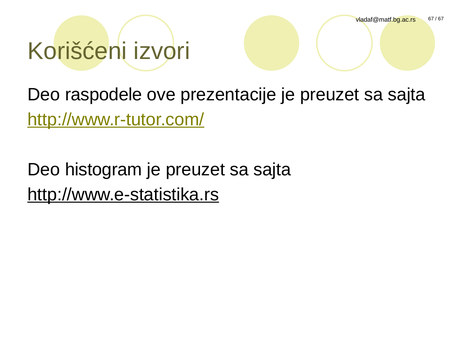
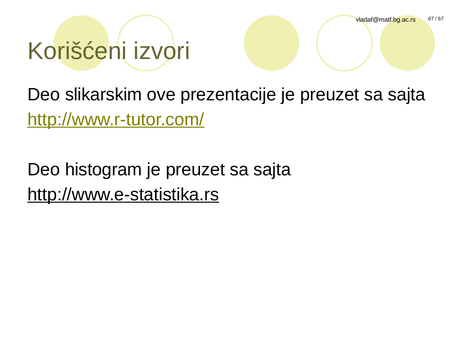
raspodele: raspodele -> slikarskim
